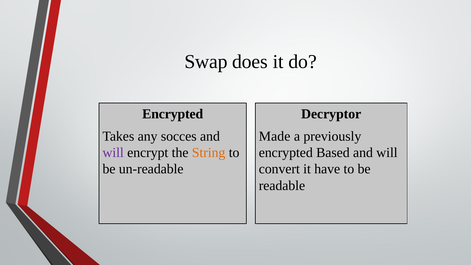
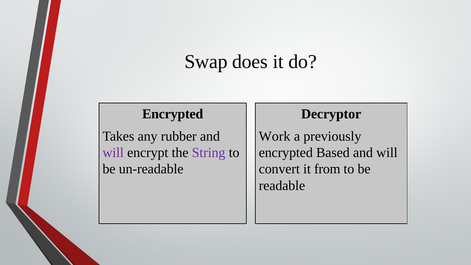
socces: socces -> rubber
Made: Made -> Work
String colour: orange -> purple
have: have -> from
